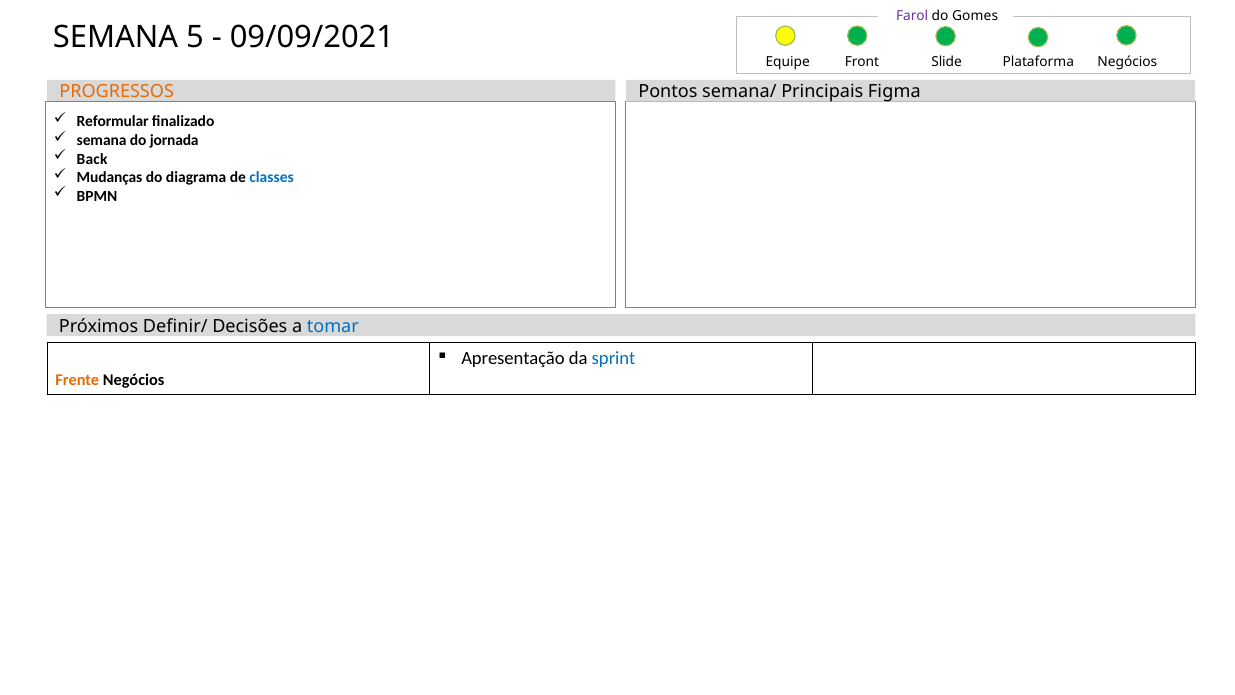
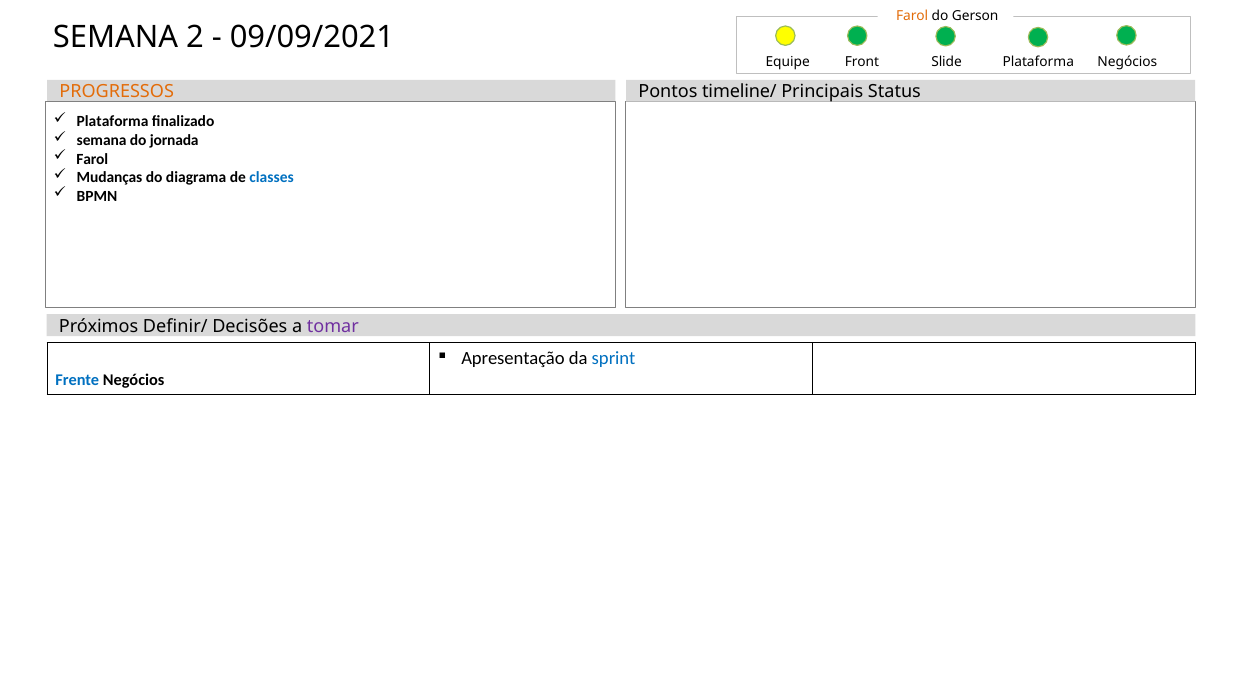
Farol at (912, 16) colour: purple -> orange
Gomes: Gomes -> Gerson
5: 5 -> 2
semana/: semana/ -> timeline/
Figma: Figma -> Status
Reformular at (113, 122): Reformular -> Plataforma
Back at (92, 159): Back -> Farol
tomar colour: blue -> purple
Frente colour: orange -> blue
